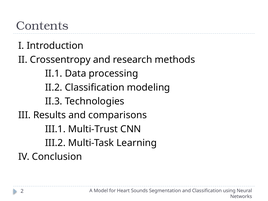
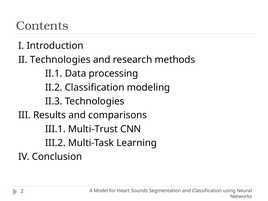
II Crossentropy: Crossentropy -> Technologies
